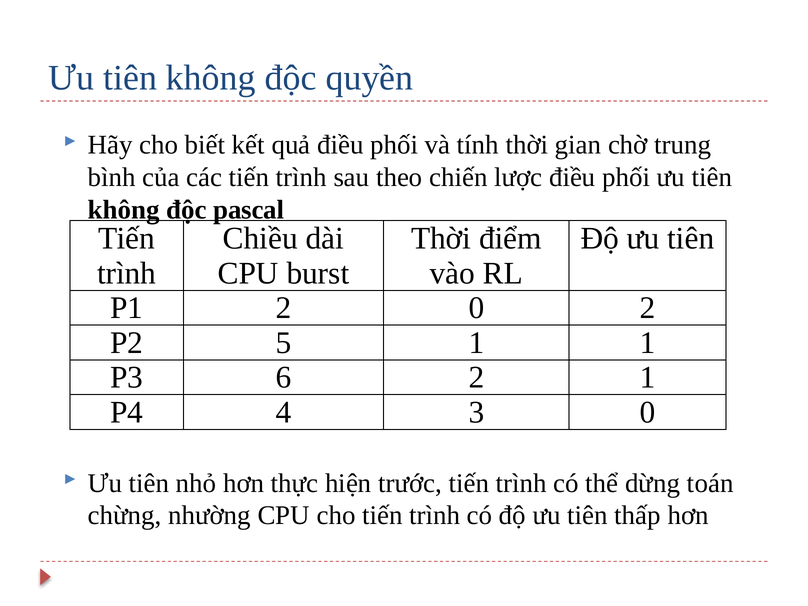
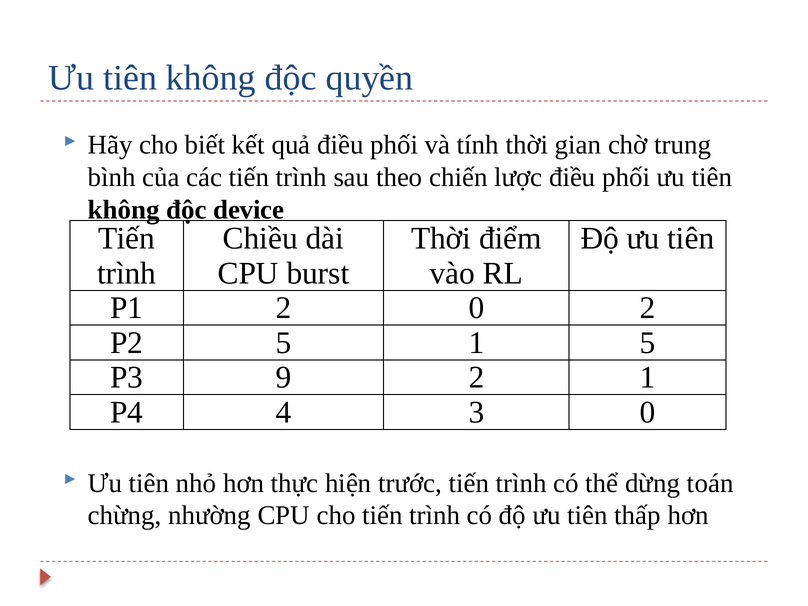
pascal: pascal -> device
1 1: 1 -> 5
6: 6 -> 9
